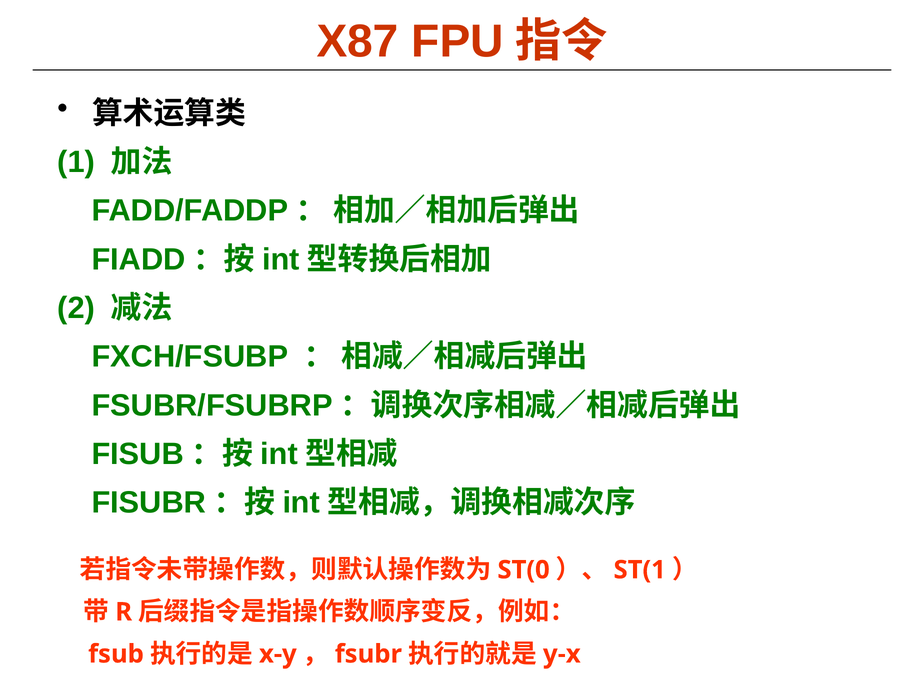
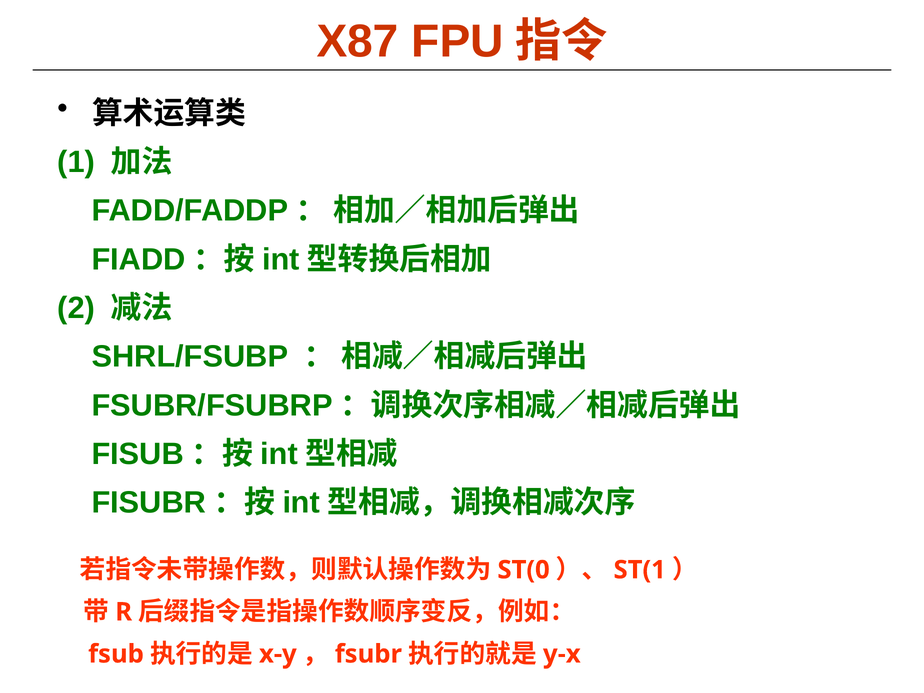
FXCH/FSUBP: FXCH/FSUBP -> SHRL/FSUBP
